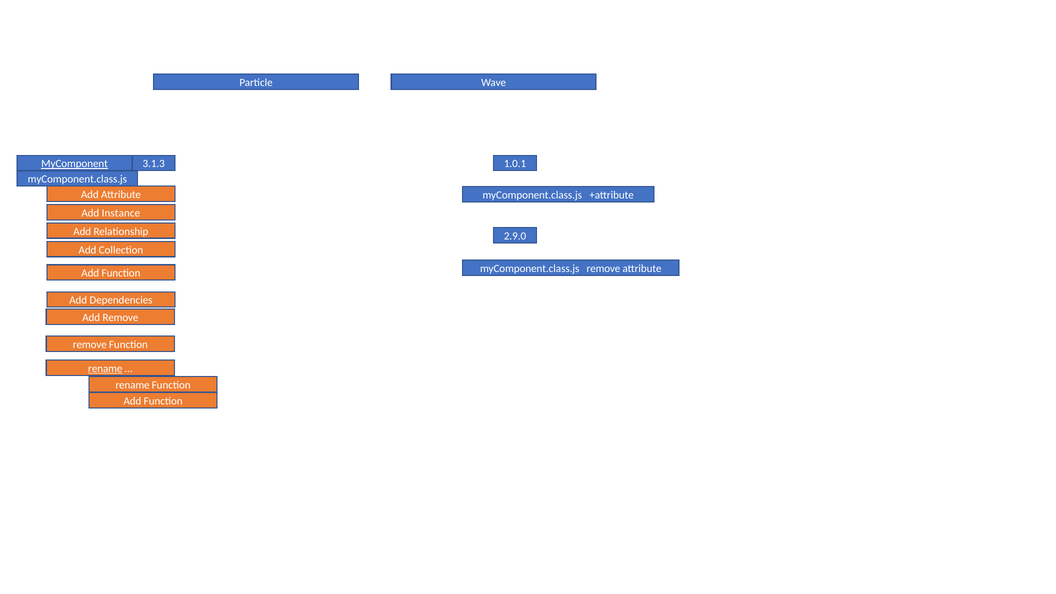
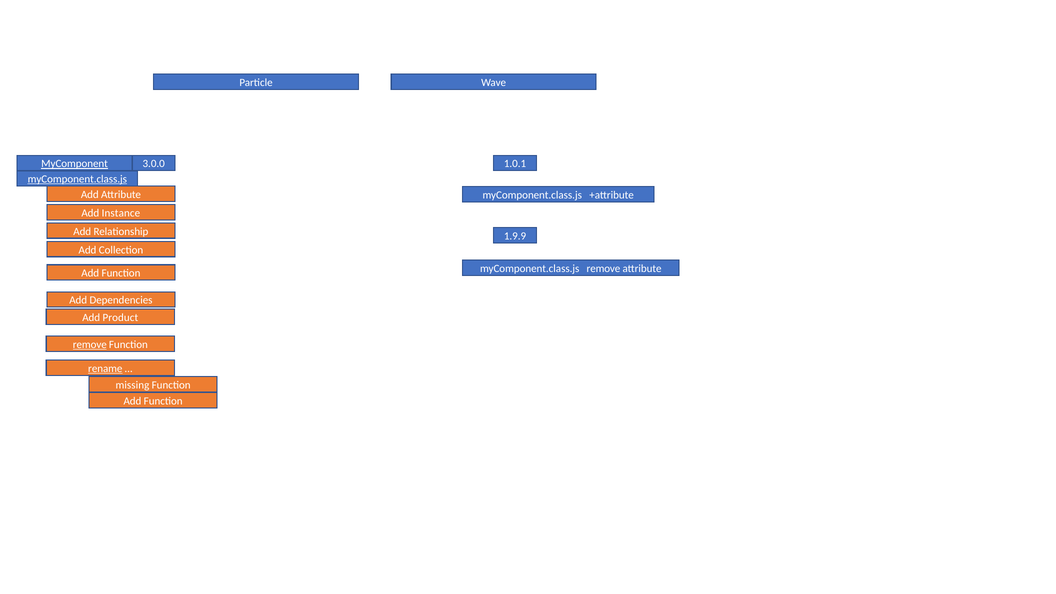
3.1.3: 3.1.3 -> 3.0.0
myComponent.class.js at (77, 179) underline: none -> present
2.9.0: 2.9.0 -> 1.9.9
Add Remove: Remove -> Product
remove at (90, 345) underline: none -> present
rename at (133, 385): rename -> missing
